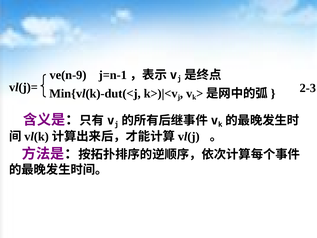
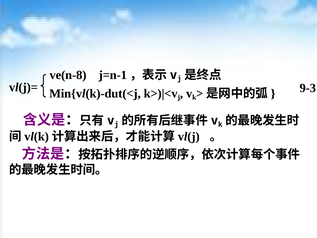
ve(n-9: ve(n-9 -> ve(n-8
2-3: 2-3 -> 9-3
